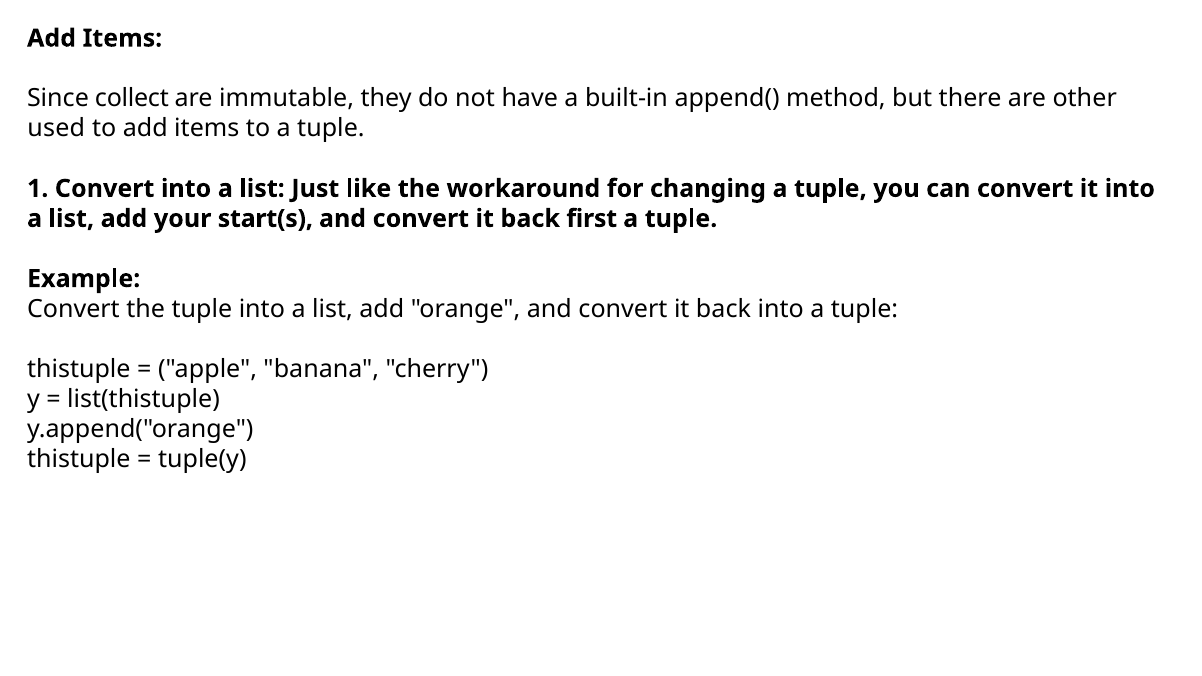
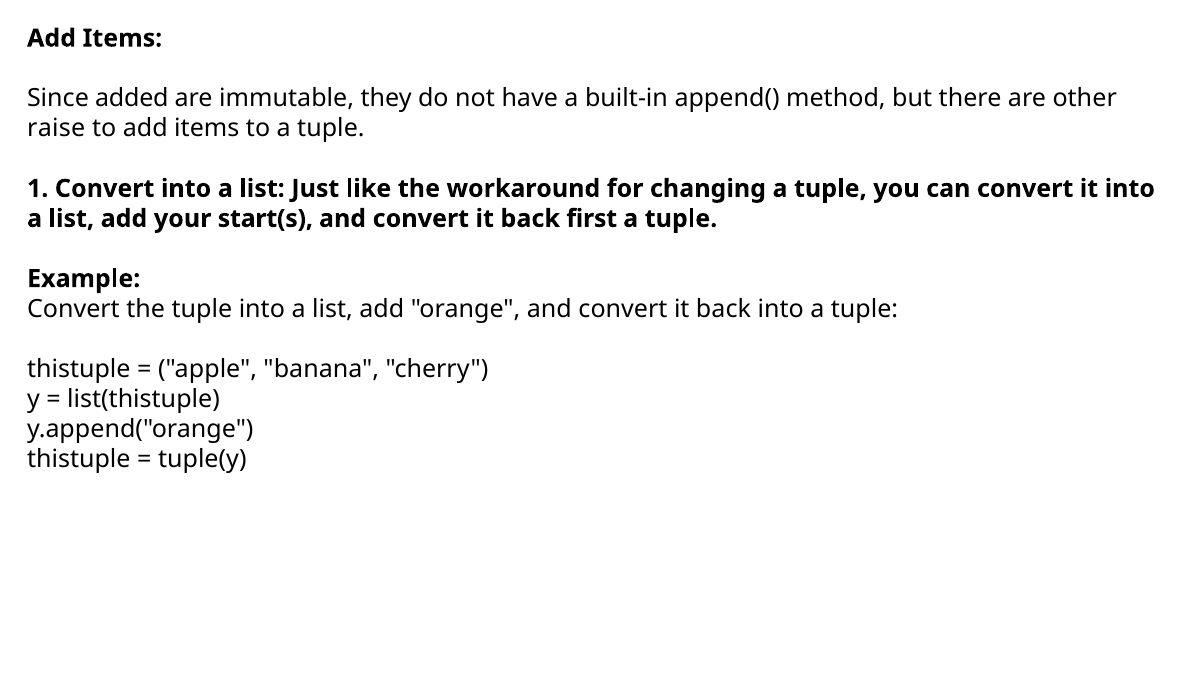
collect: collect -> added
used: used -> raise
